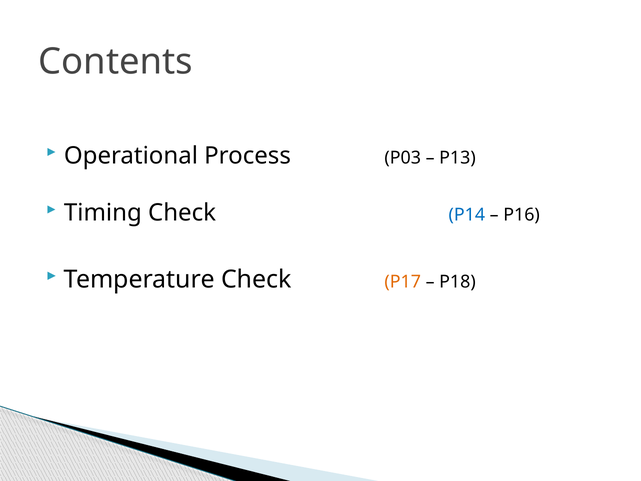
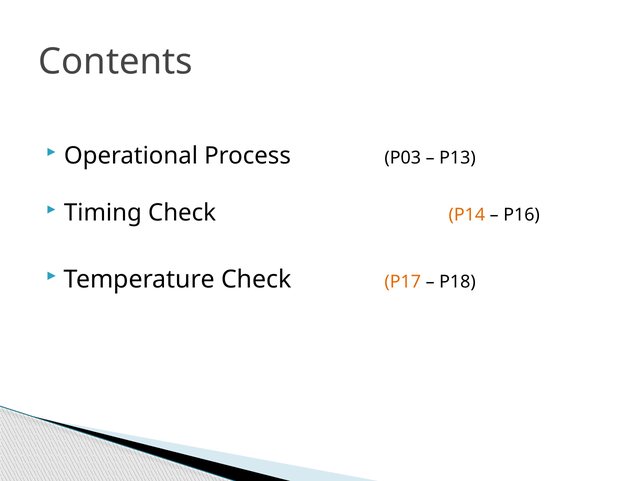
P14 colour: blue -> orange
